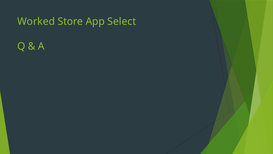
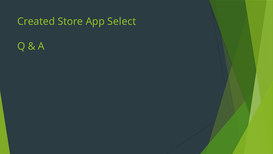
Worked: Worked -> Created
